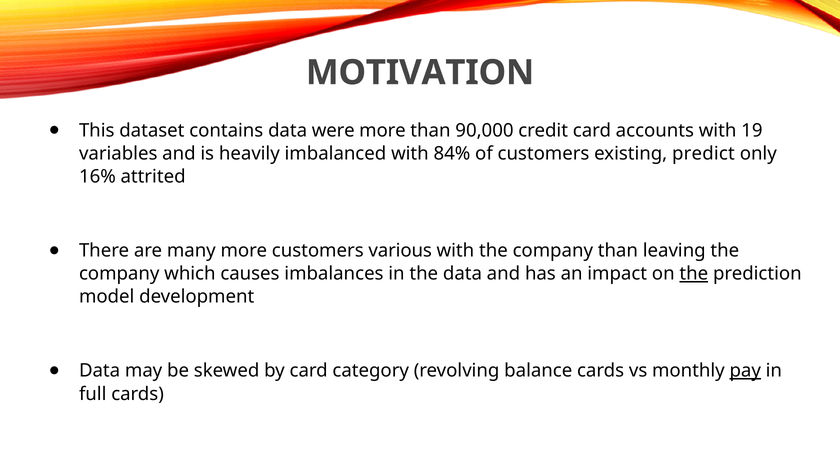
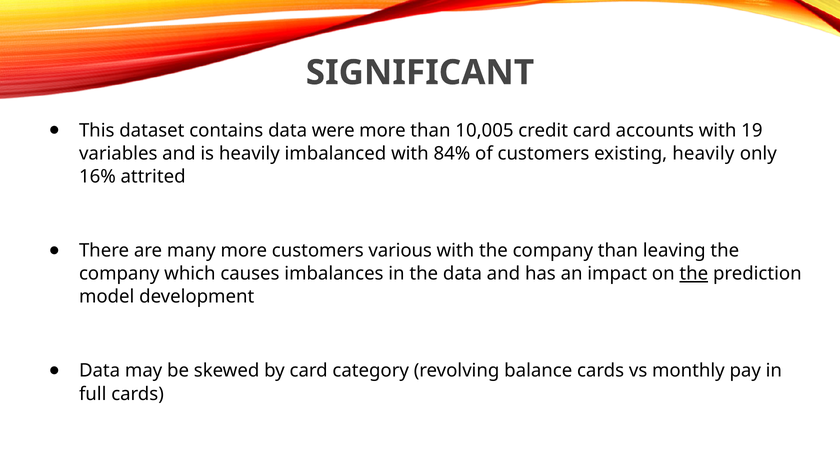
MOTIVATION: MOTIVATION -> SIGNIFICANT
90,000: 90,000 -> 10,005
existing predict: predict -> heavily
pay underline: present -> none
